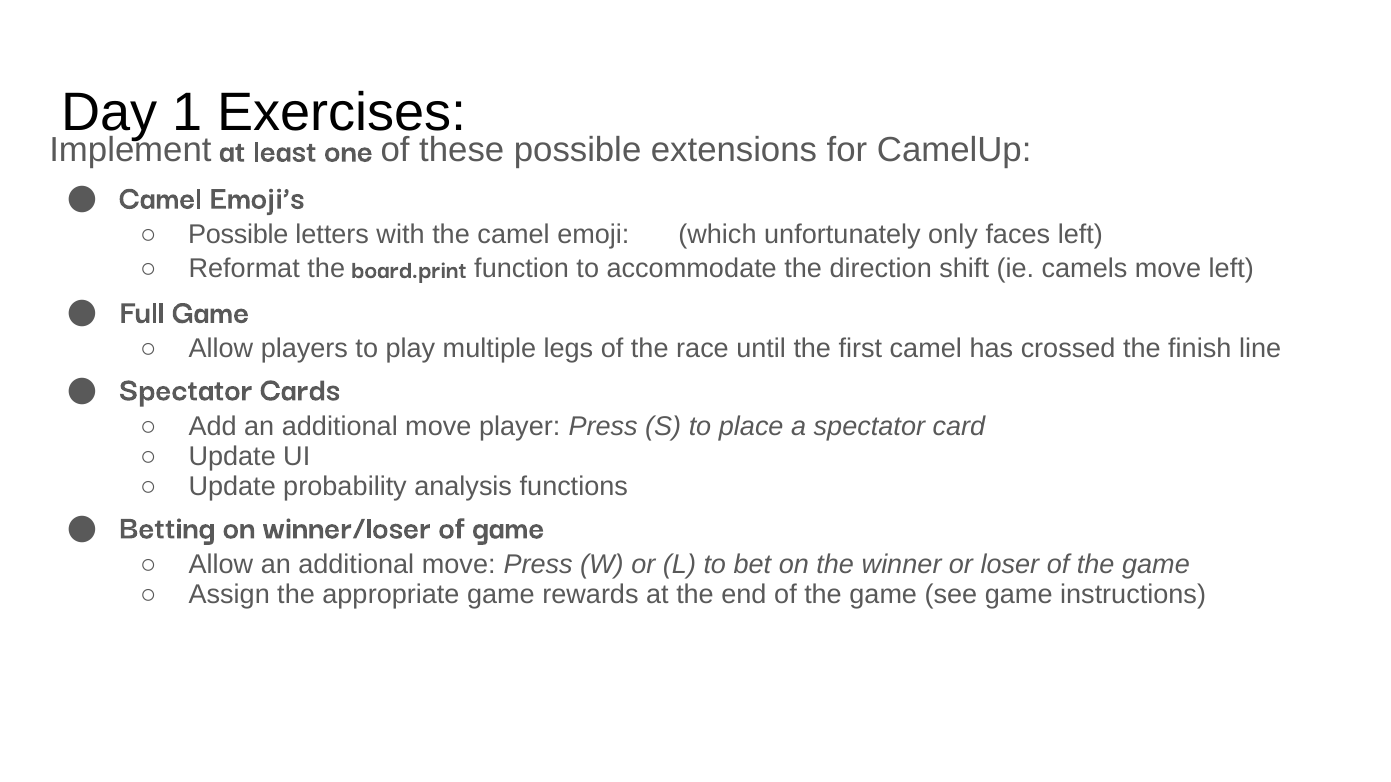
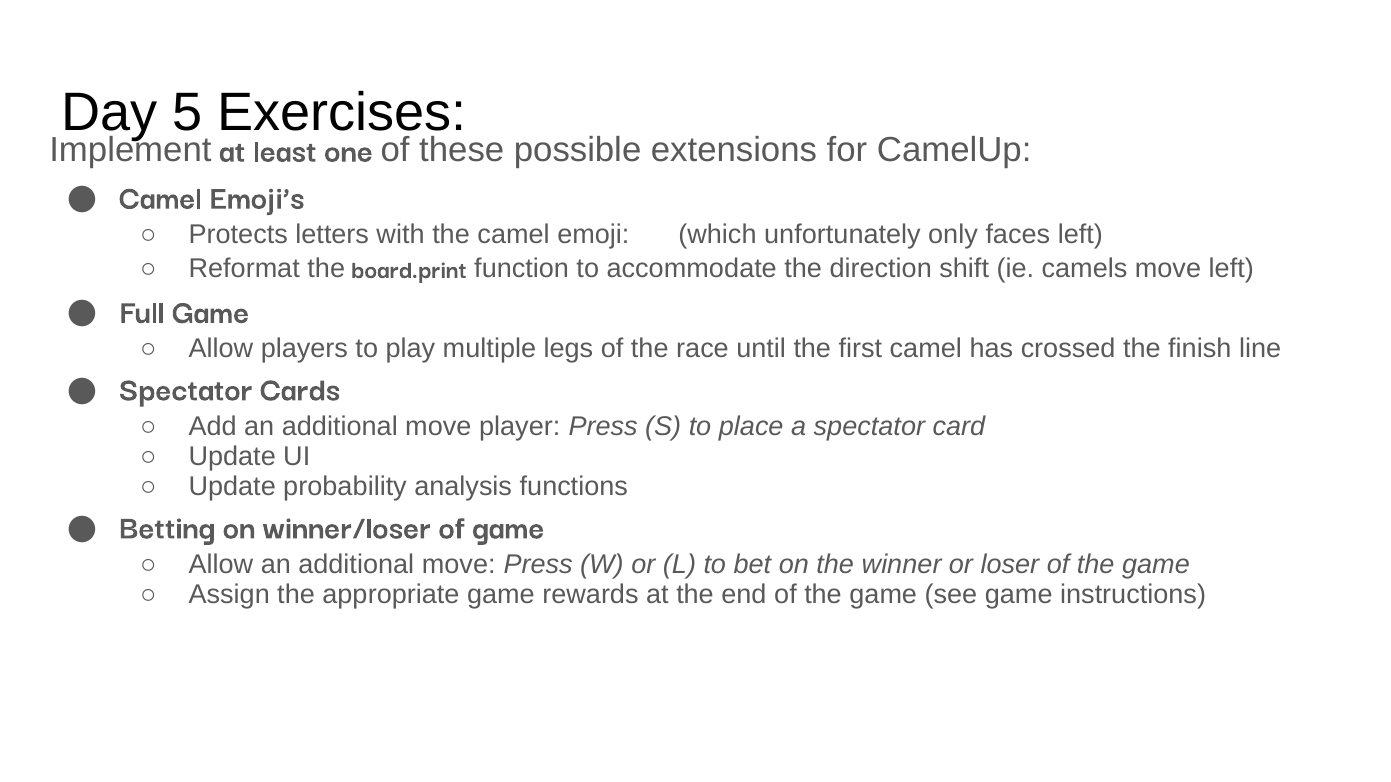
1: 1 -> 5
Possible at (238, 235): Possible -> Protects
